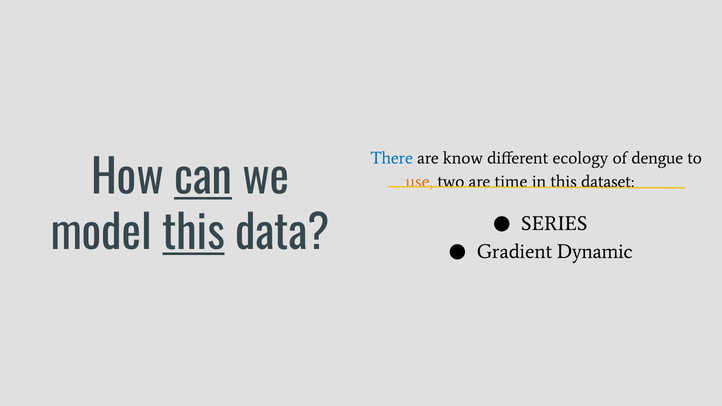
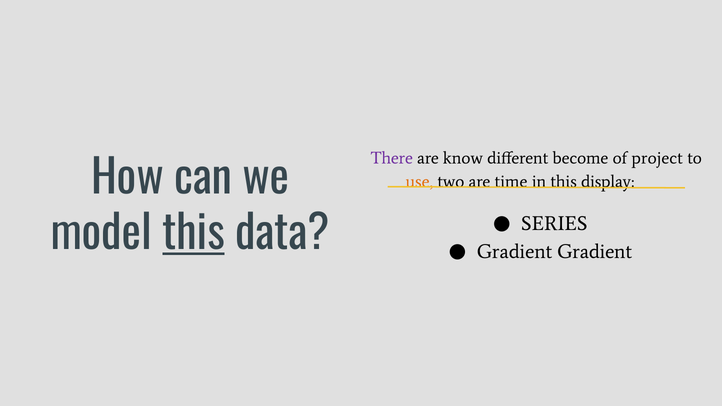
There colour: blue -> purple
ecology: ecology -> become
dengue: dengue -> project
can underline: present -> none
dataset: dataset -> display
Gradient Dynamic: Dynamic -> Gradient
